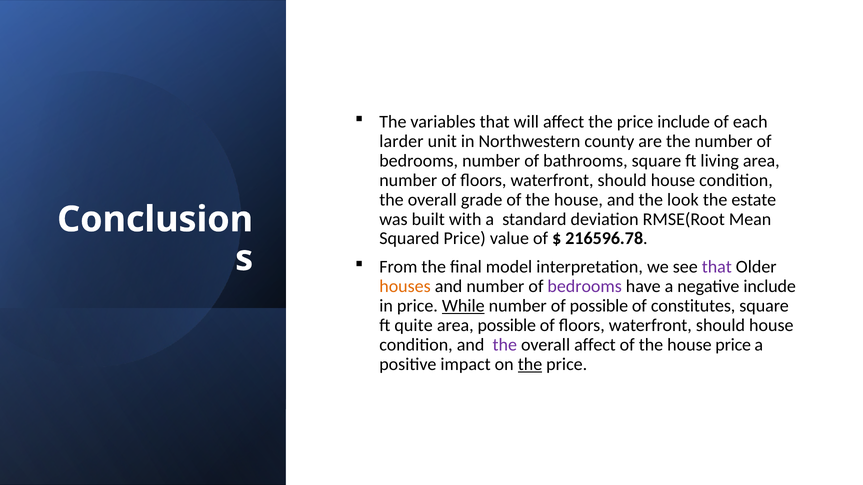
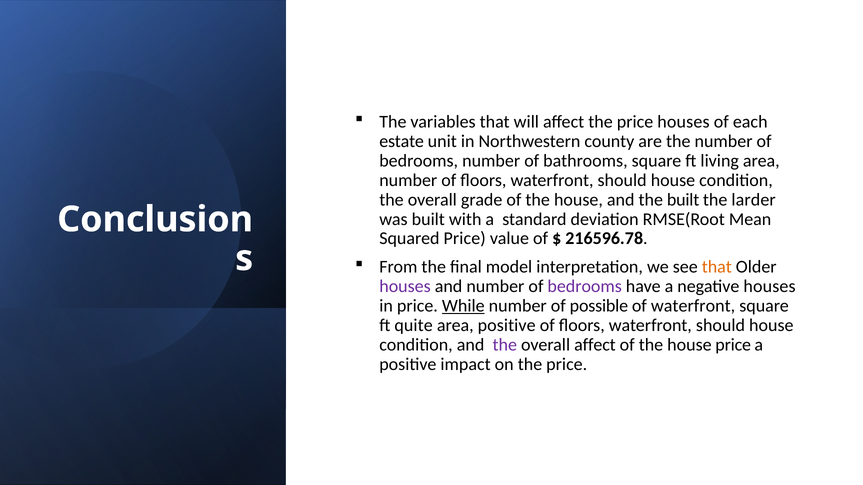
price include: include -> houses
larder: larder -> estate
the look: look -> built
estate: estate -> larder
that at (717, 267) colour: purple -> orange
houses at (405, 287) colour: orange -> purple
negative include: include -> houses
of constitutes: constitutes -> waterfront
area possible: possible -> positive
the at (530, 364) underline: present -> none
